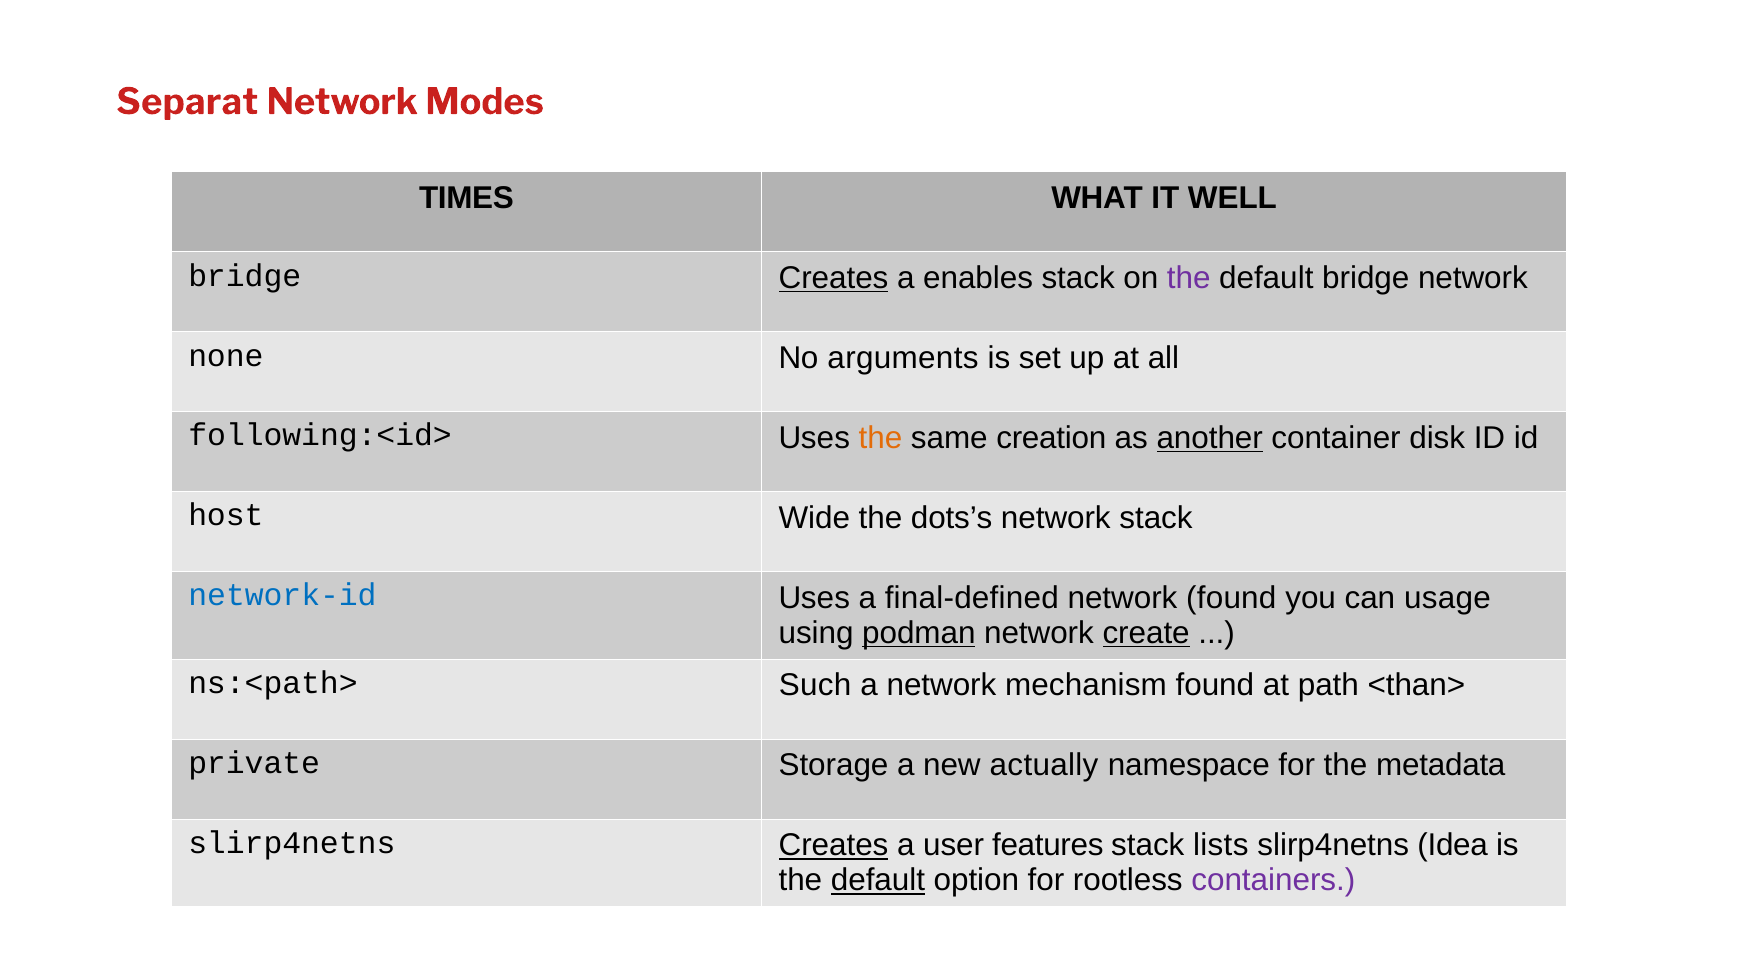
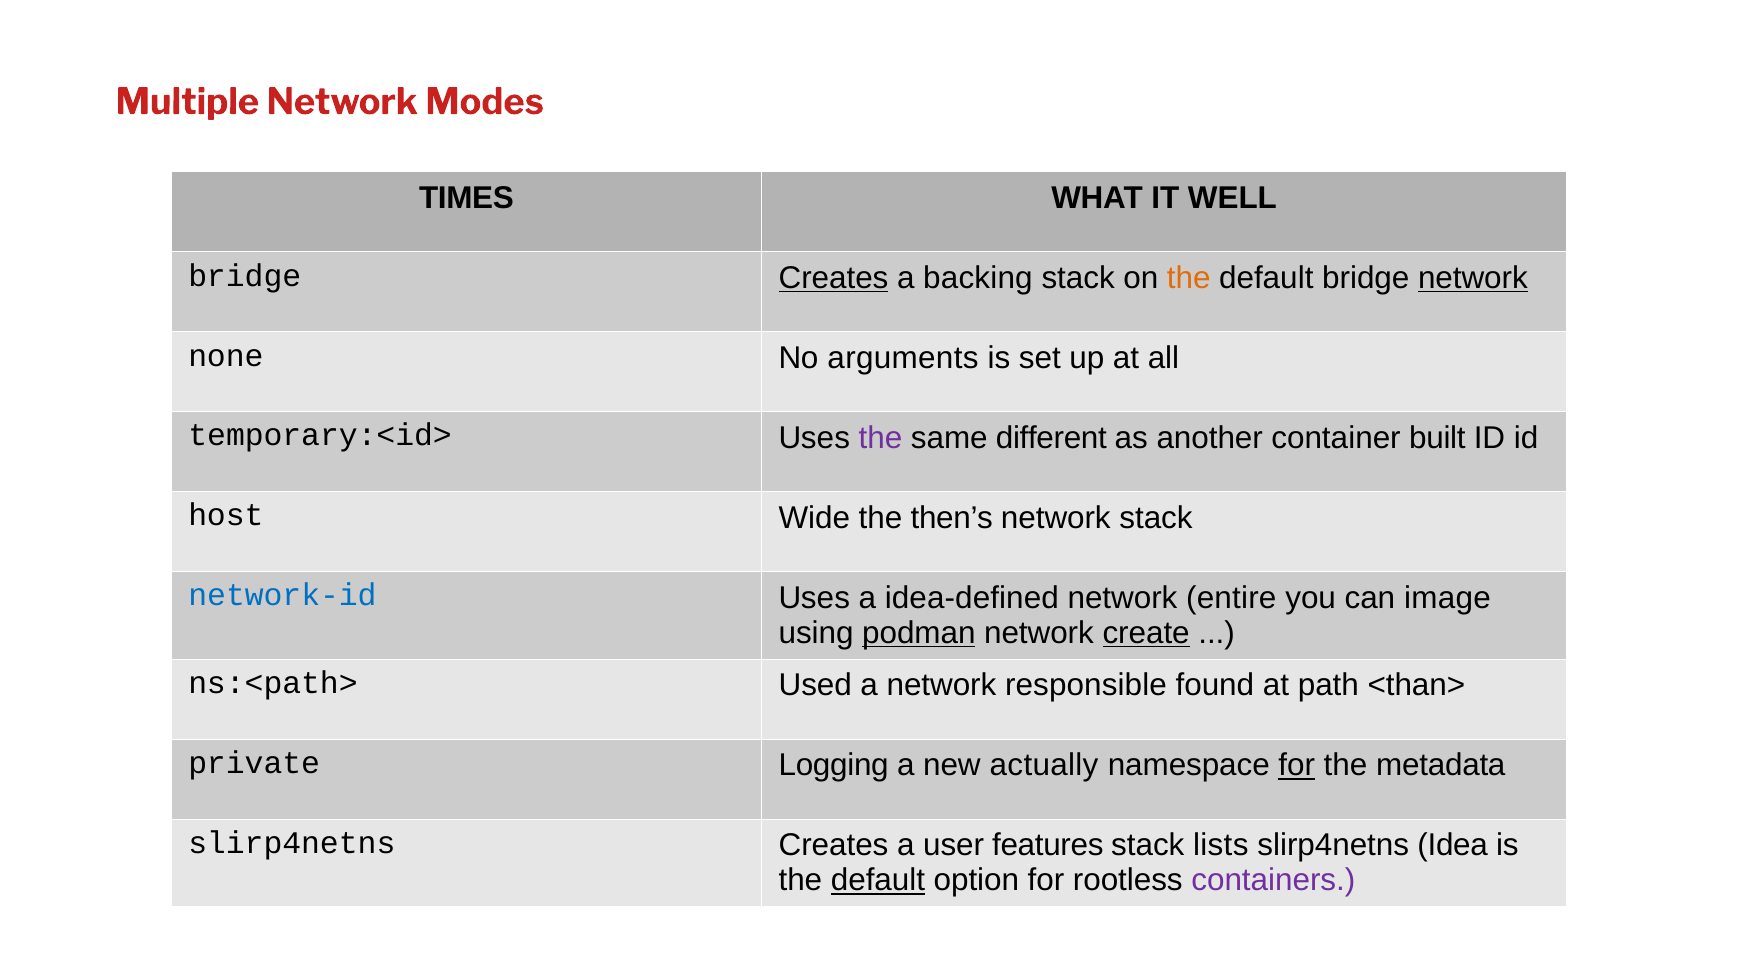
Separat: Separat -> Multiple
enables: enables -> backing
the at (1189, 278) colour: purple -> orange
network at (1473, 278) underline: none -> present
following:<id>: following:<id> -> temporary:<id>
the at (880, 438) colour: orange -> purple
creation: creation -> different
another underline: present -> none
disk: disk -> built
dots’s: dots’s -> then’s
final-defined: final-defined -> idea-defined
network found: found -> entire
usage: usage -> image
Such: Such -> Used
mechanism: mechanism -> responsible
Storage: Storage -> Logging
for at (1297, 765) underline: none -> present
Creates at (834, 845) underline: present -> none
